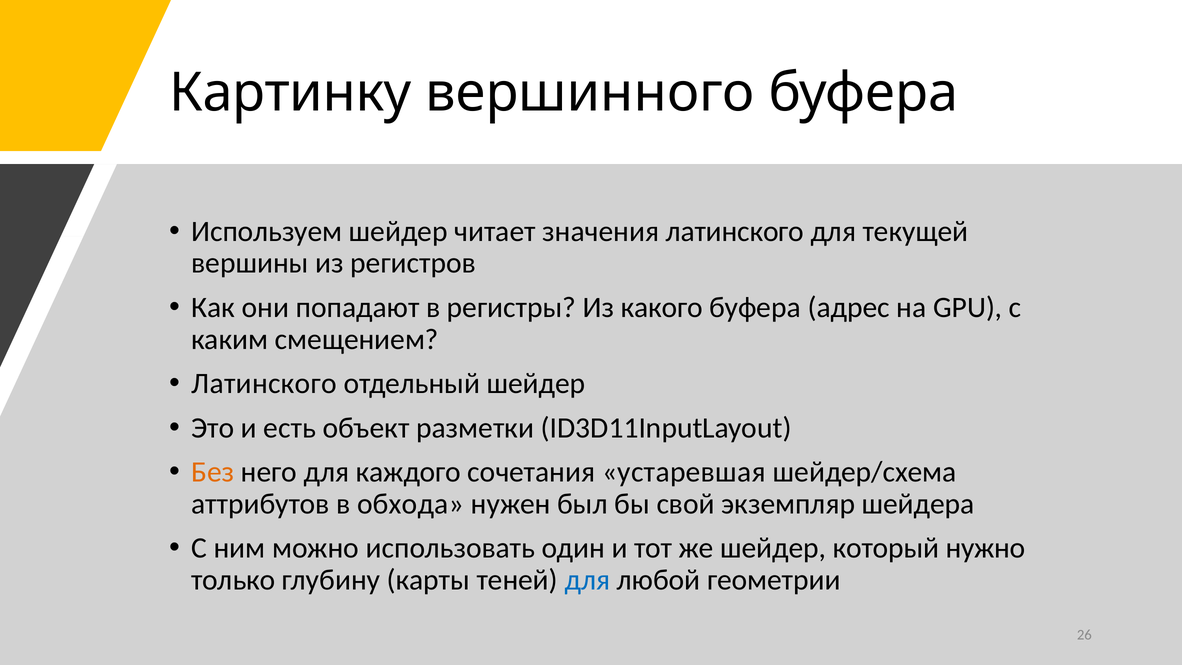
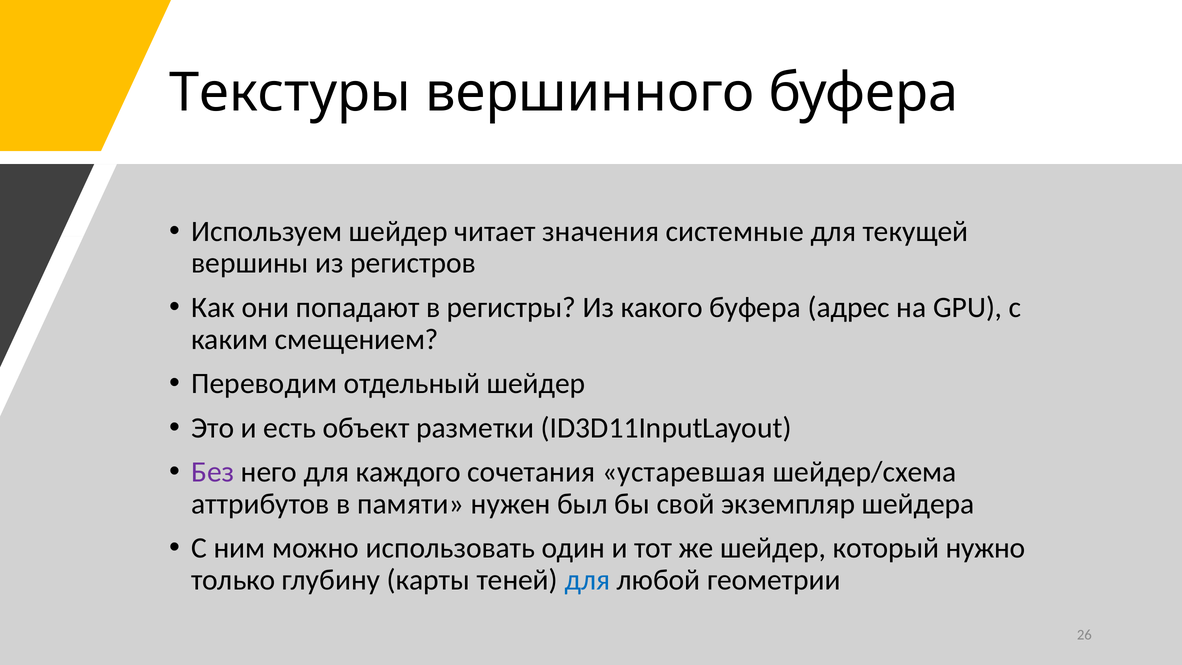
Картинку: Картинку -> Текстуры
значения латинского: латинского -> системные
Латинского at (264, 383): Латинского -> Переводим
Без colour: orange -> purple
обхода: обхода -> памяти
